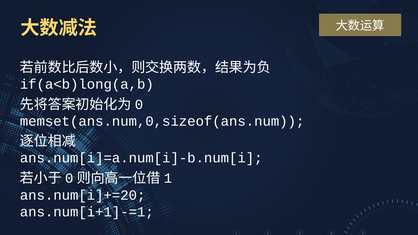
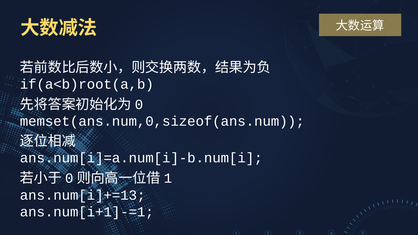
if(a<b)long(a,b: if(a<b)long(a,b -> if(a<b)root(a,b
ans.num[i]+=20: ans.num[i]+=20 -> ans.num[i]+=13
